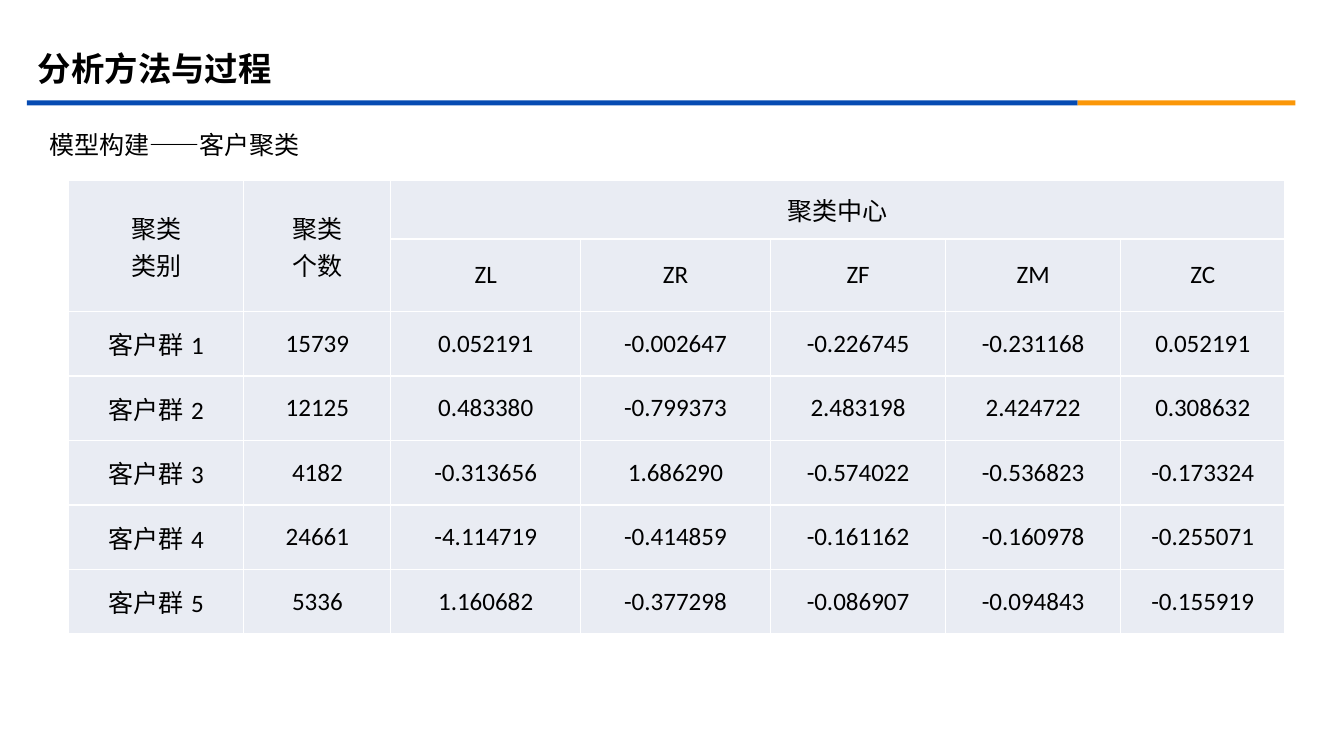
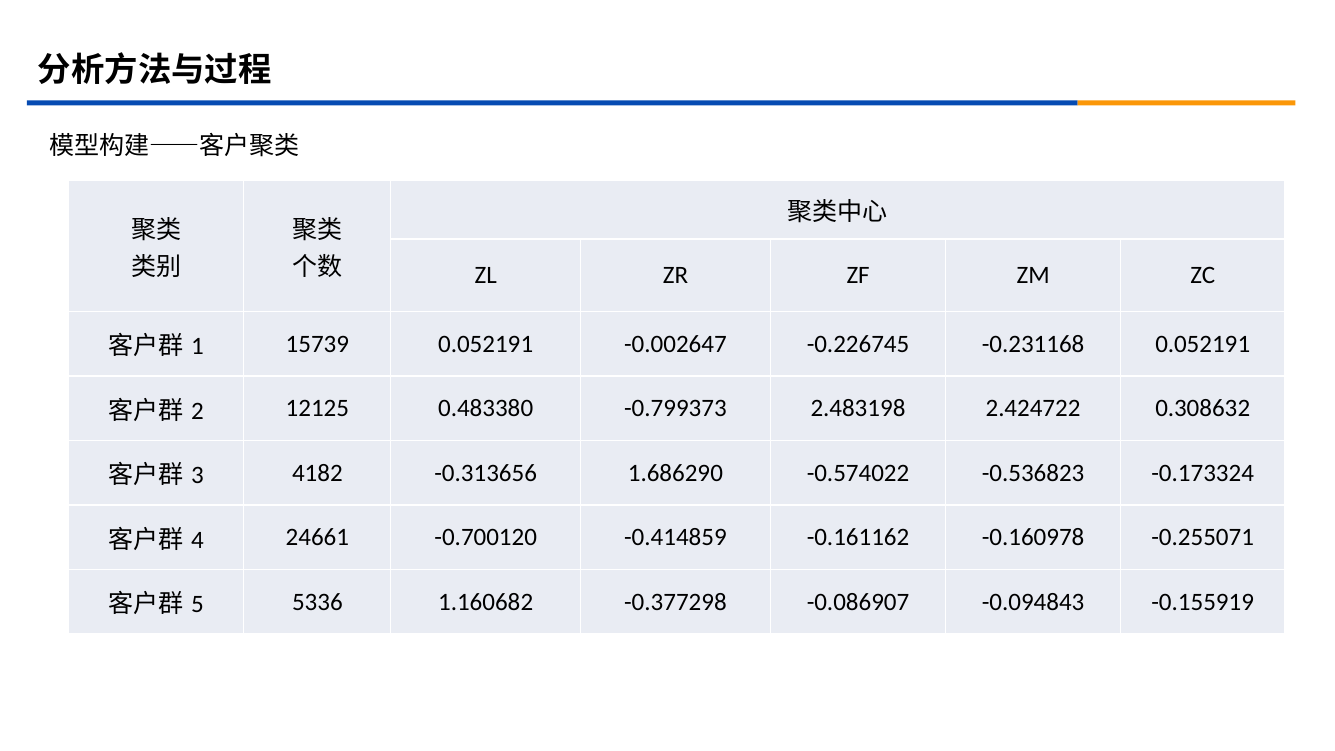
-4.114719: -4.114719 -> -0.700120
